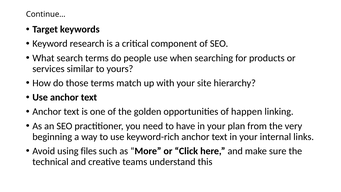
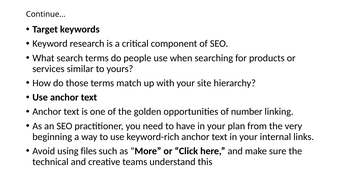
happen: happen -> number
